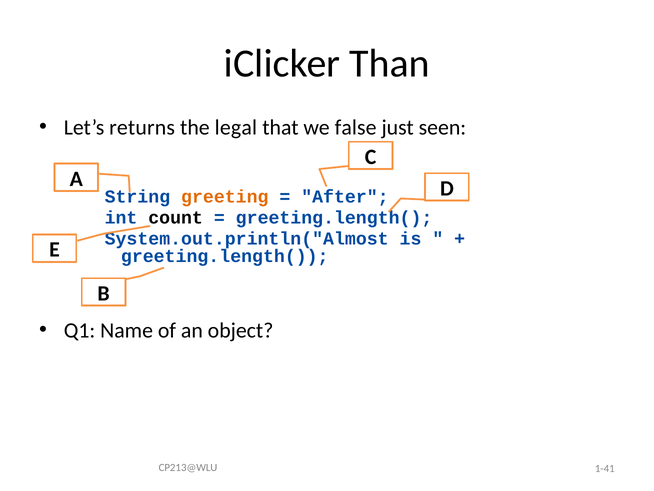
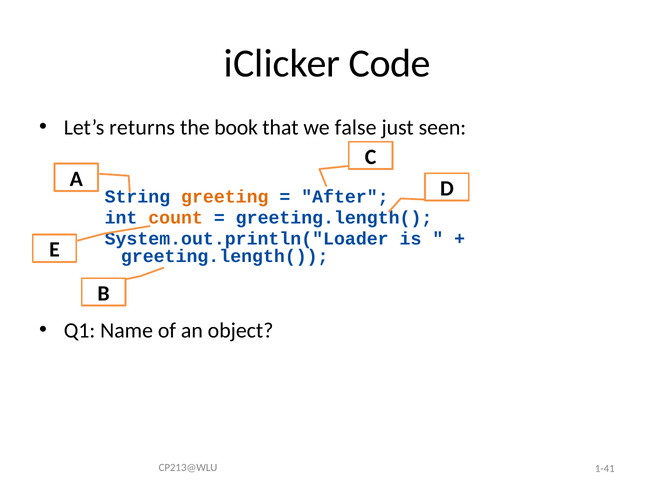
Than: Than -> Code
legal: legal -> book
count colour: black -> orange
System.out.println("Almost: System.out.println("Almost -> System.out.println("Loader
